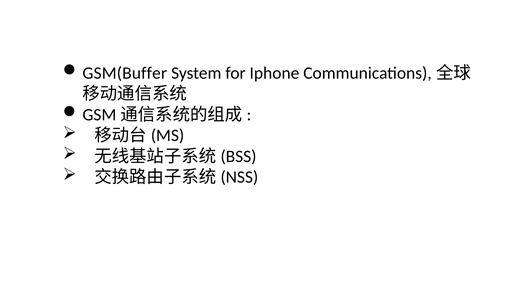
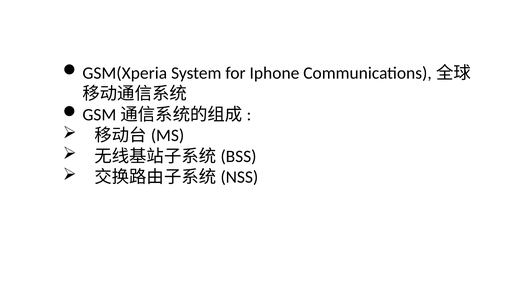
GSM(Buffer: GSM(Buffer -> GSM(Xperia
